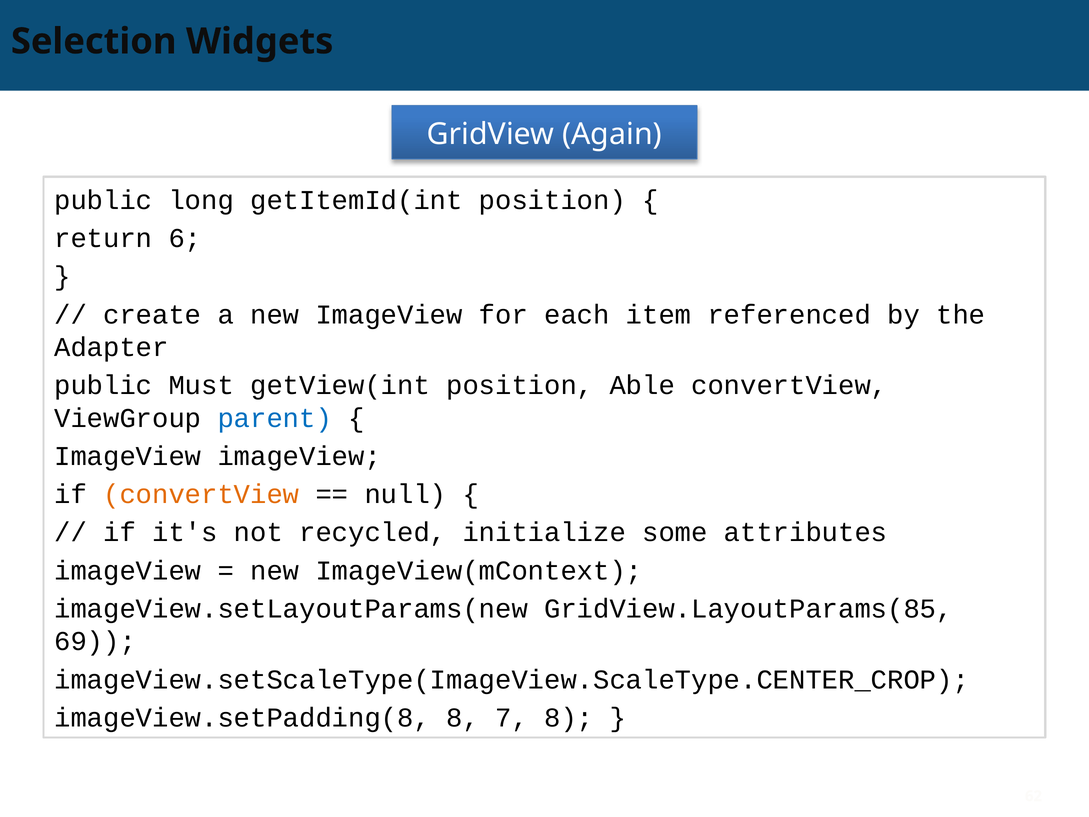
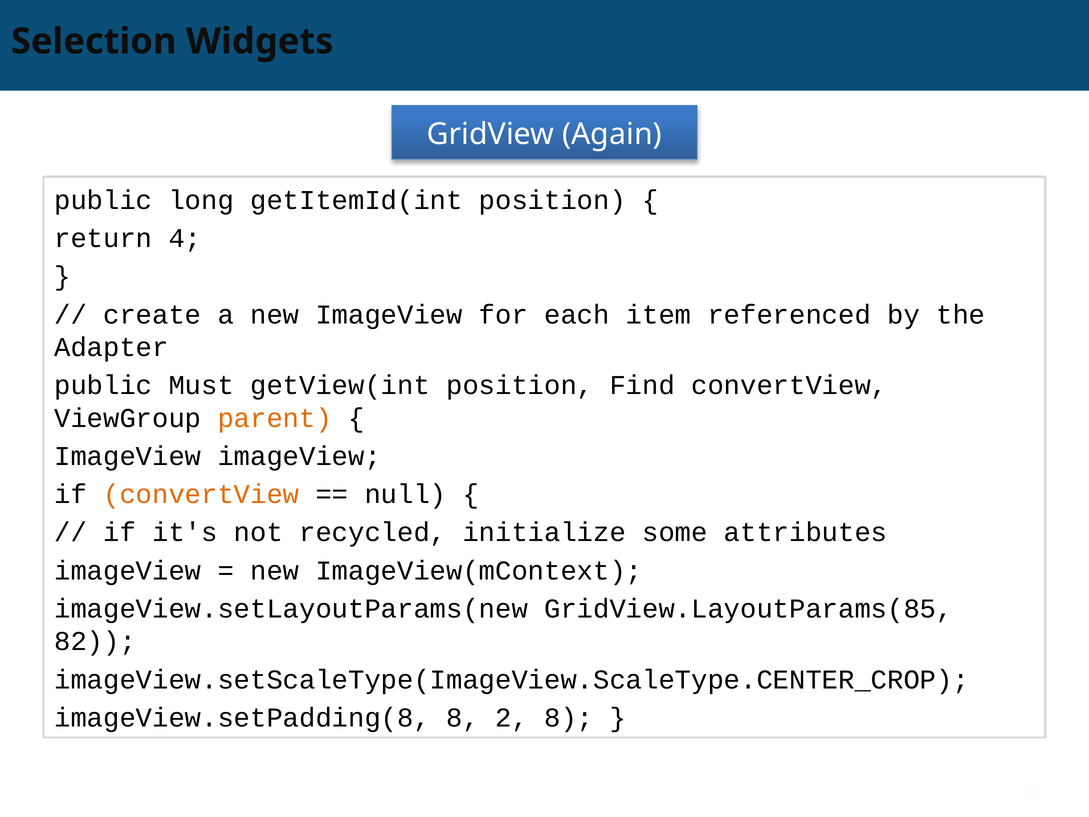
6: 6 -> 4
Able: Able -> Find
parent colour: blue -> orange
69: 69 -> 82
7: 7 -> 2
